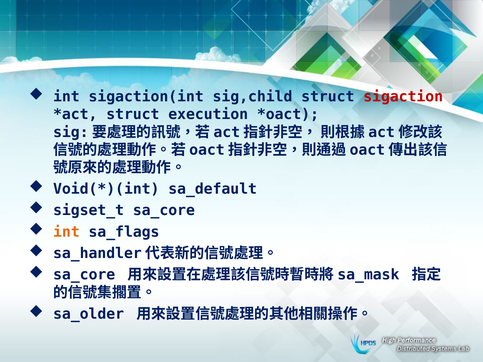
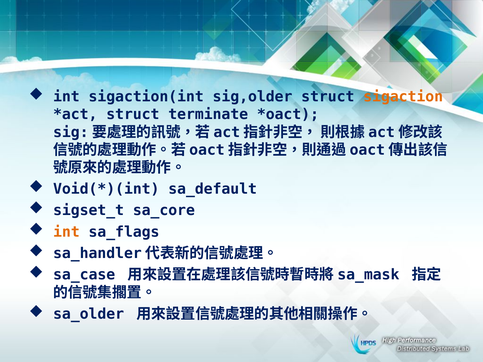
sig,child: sig,child -> sig,older
sigaction colour: red -> orange
execution: execution -> terminate
sa_core at (84, 275): sa_core -> sa_case
